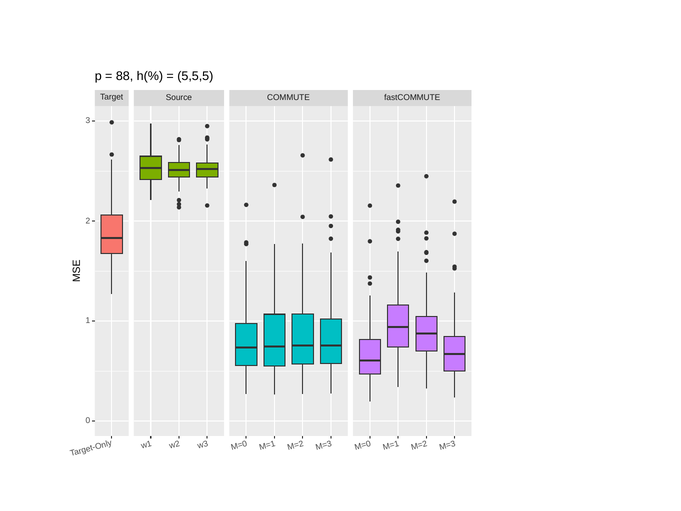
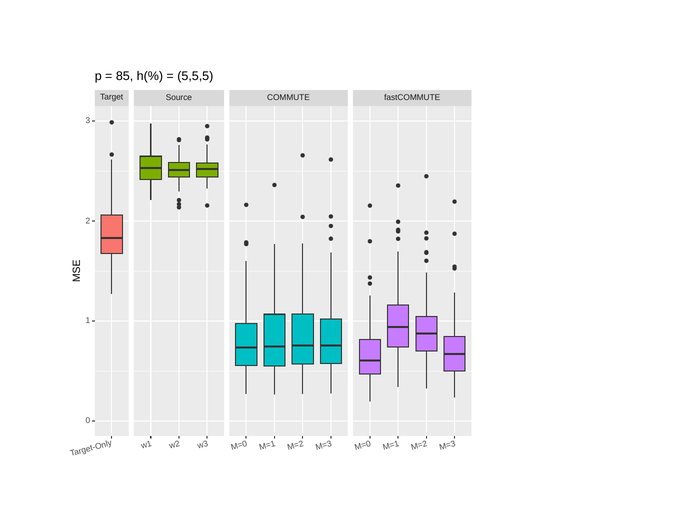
88: 88 -> 85
